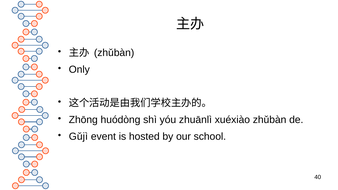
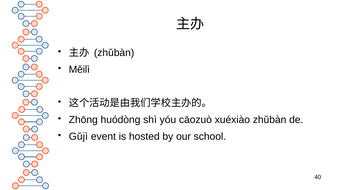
Only: Only -> Měilì
zhuānlì: zhuānlì -> cāozuò
